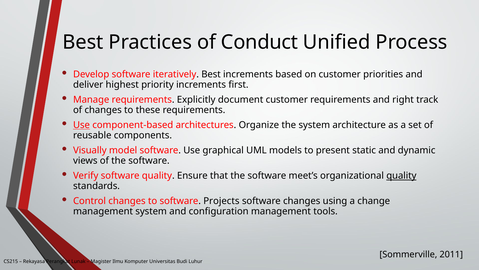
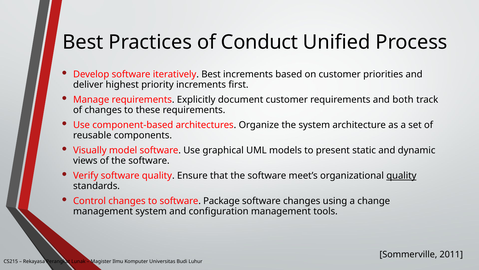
right: right -> both
Use at (82, 125) underline: present -> none
Projects: Projects -> Package
